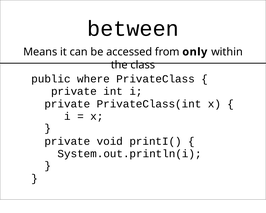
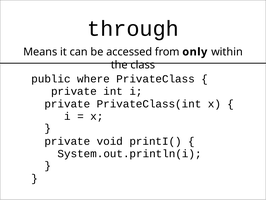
between: between -> through
